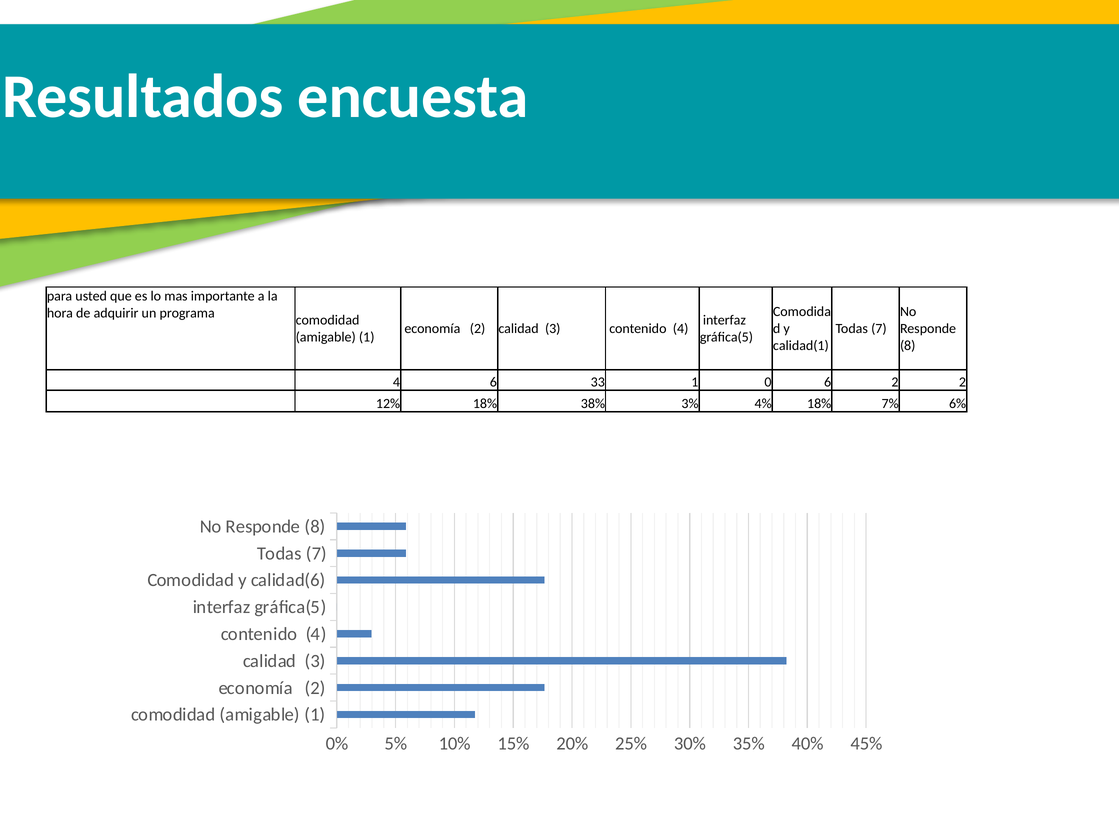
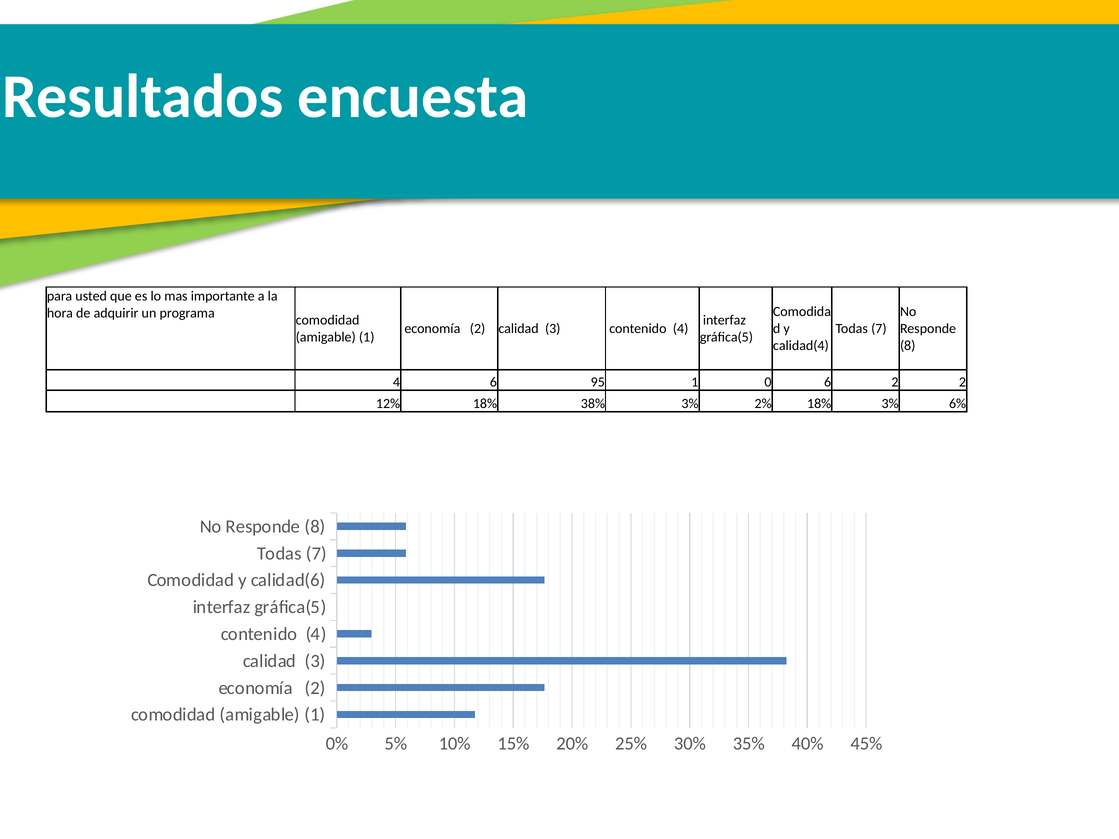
calidad(1: calidad(1 -> calidad(4
33: 33 -> 95
4%: 4% -> 2%
18% 7%: 7% -> 3%
